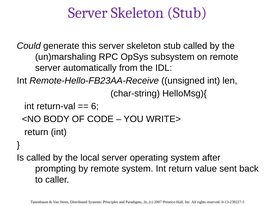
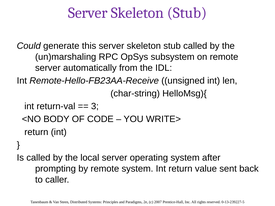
6: 6 -> 3
